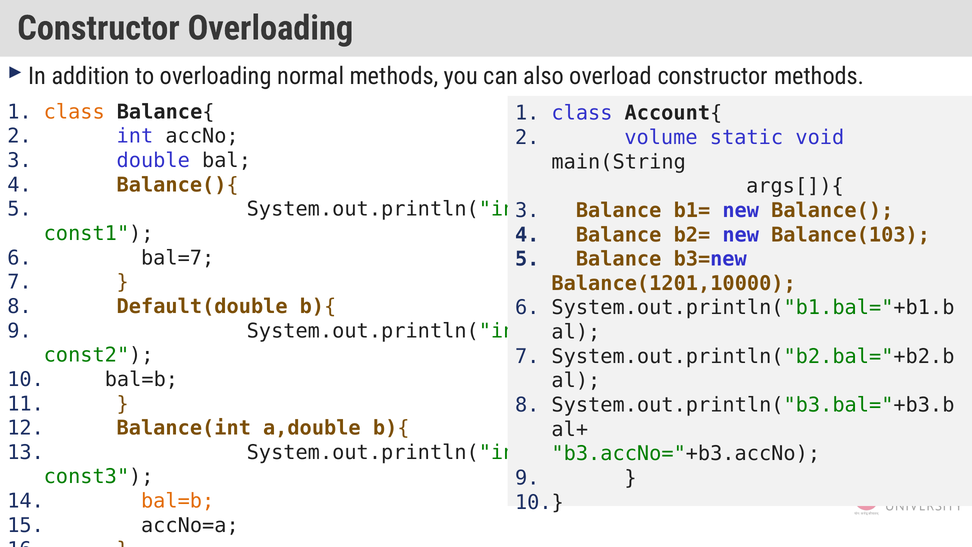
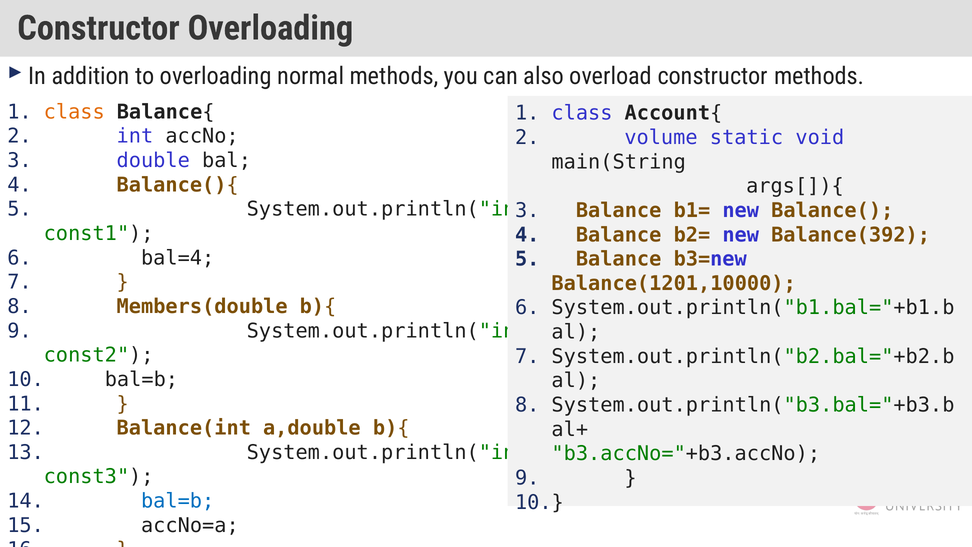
Balance(103: Balance(103 -> Balance(392
bal=7: bal=7 -> bal=4
Default(double: Default(double -> Members(double
bal=b at (178, 501) colour: orange -> blue
